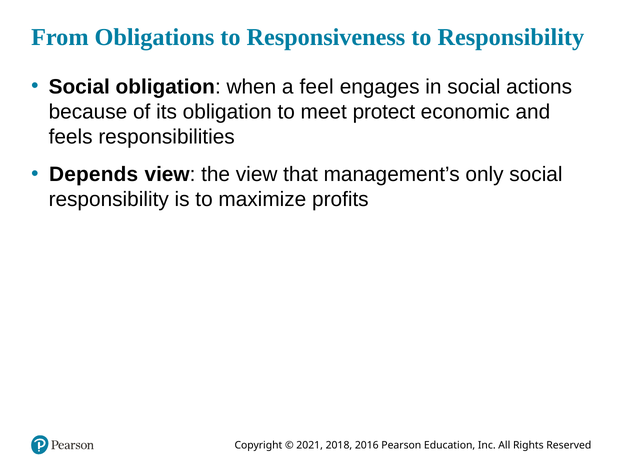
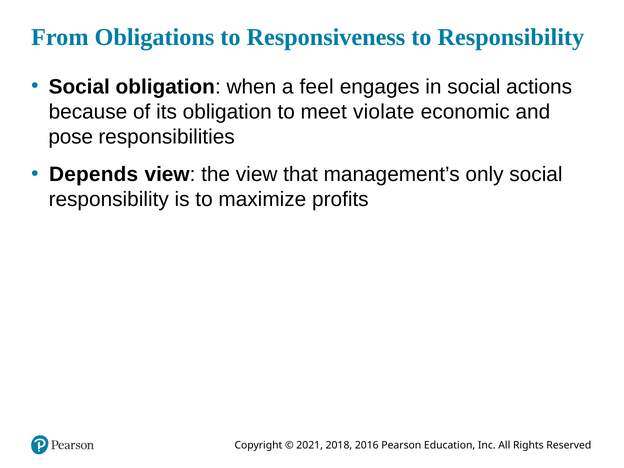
protect: protect -> violate
feels: feels -> pose
